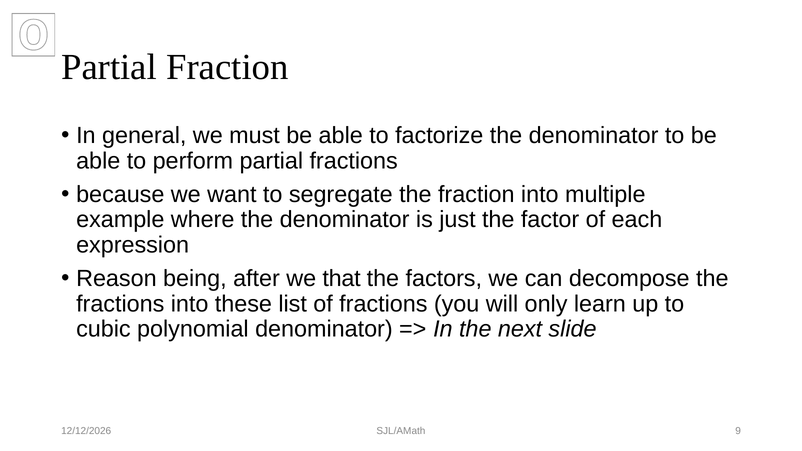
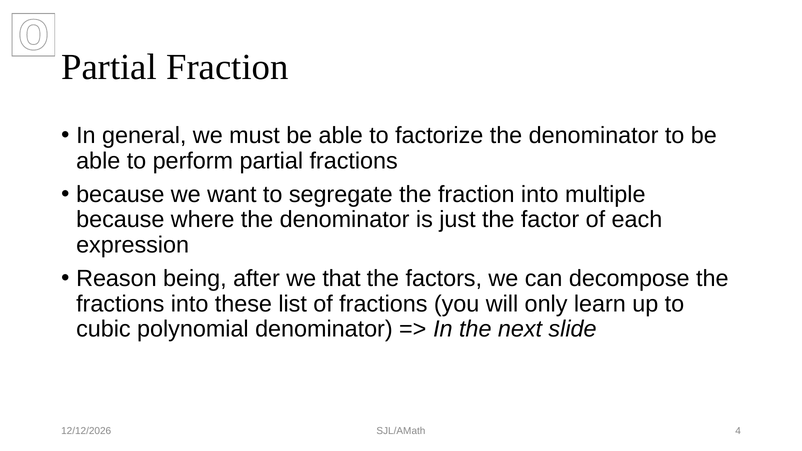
example at (120, 220): example -> because
9: 9 -> 4
